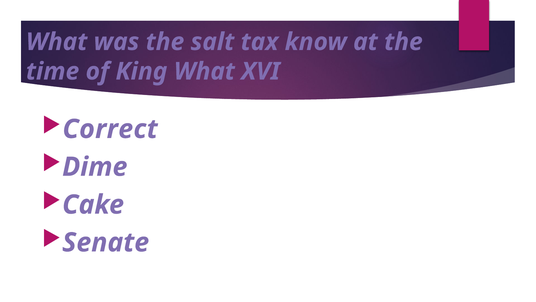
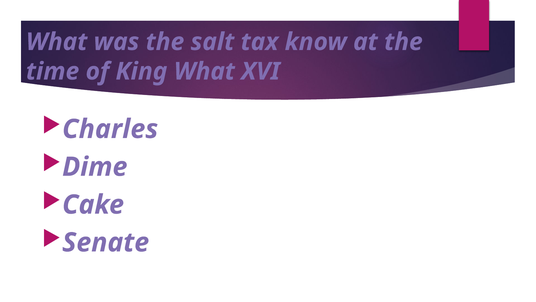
Correct: Correct -> Charles
